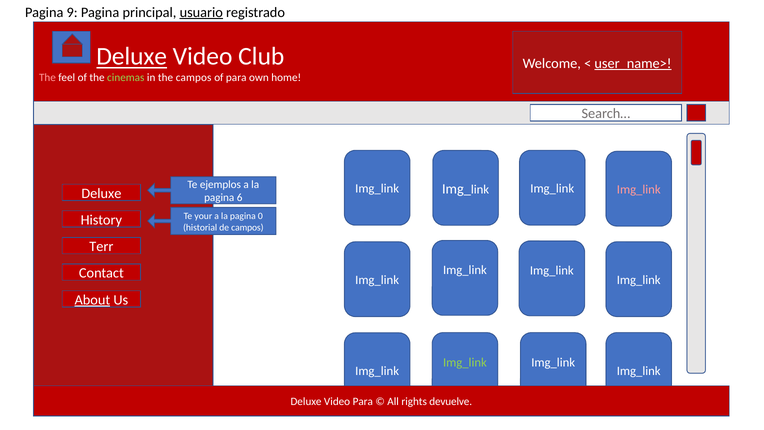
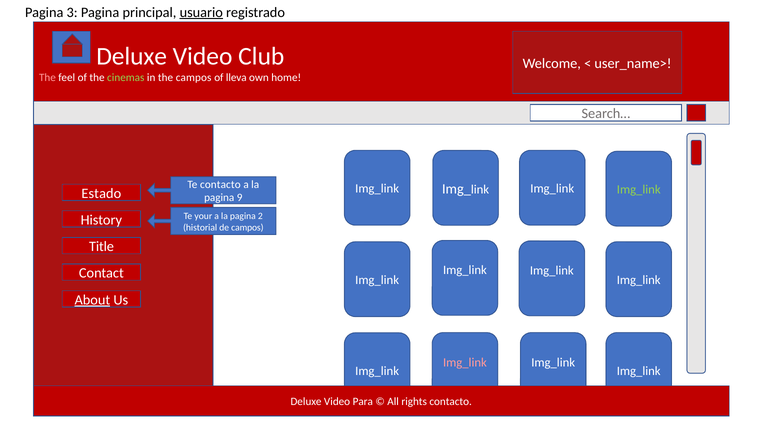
9: 9 -> 3
Deluxe at (132, 57) underline: present -> none
user_name> underline: present -> none
of para: para -> lleva
Te ejemplos: ejemplos -> contacto
Img_link at (639, 189) colour: pink -> light green
Deluxe at (101, 193): Deluxe -> Estado
6: 6 -> 9
0: 0 -> 2
Terr: Terr -> Title
Img_link at (465, 362) colour: light green -> pink
rights devuelve: devuelve -> contacto
